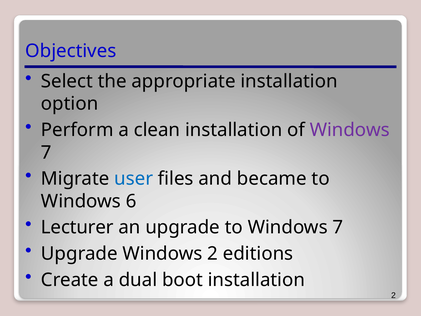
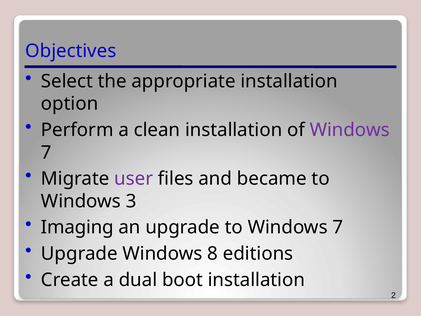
user colour: blue -> purple
6: 6 -> 3
Lecturer: Lecturer -> Imaging
Windows 2: 2 -> 8
